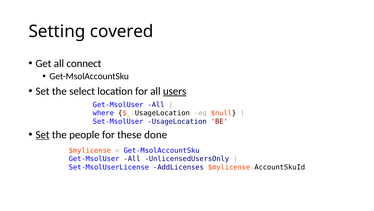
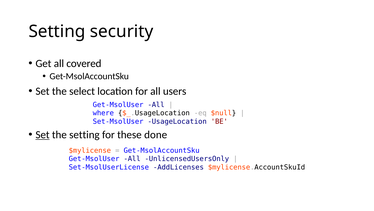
covered: covered -> security
connect: connect -> covered
users underline: present -> none
the people: people -> setting
